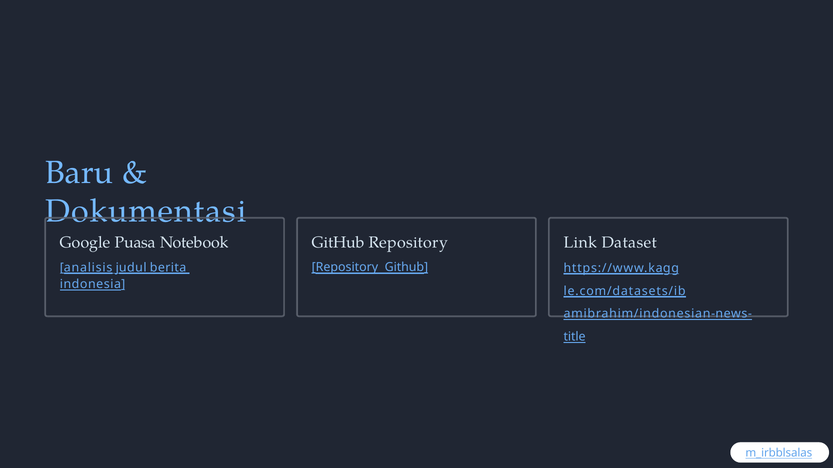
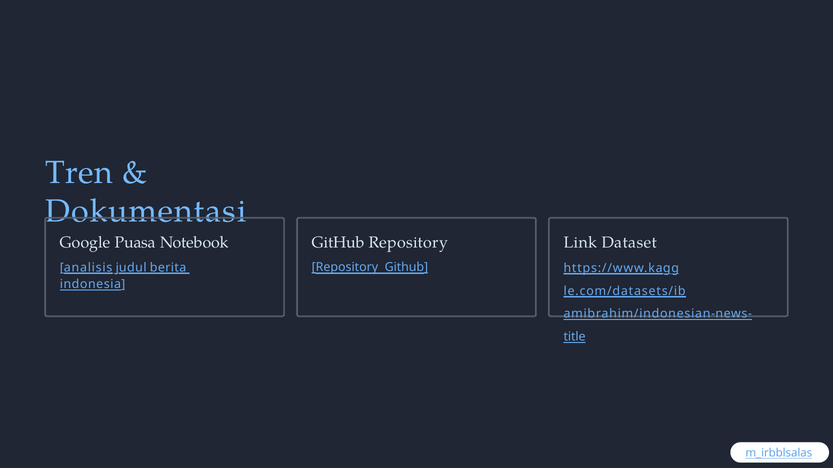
Baru: Baru -> Tren
